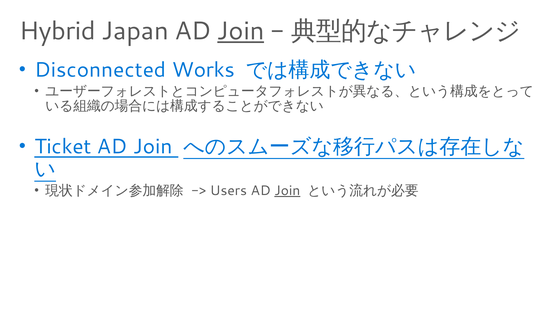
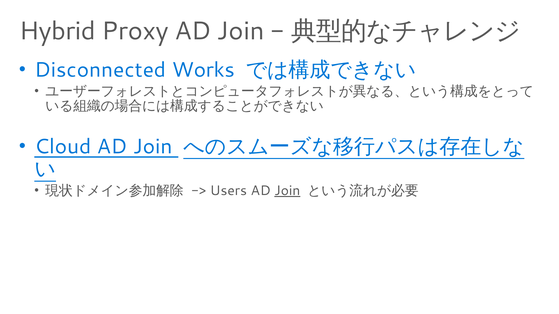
Japan: Japan -> Proxy
Join at (241, 31) underline: present -> none
Ticket: Ticket -> Cloud
